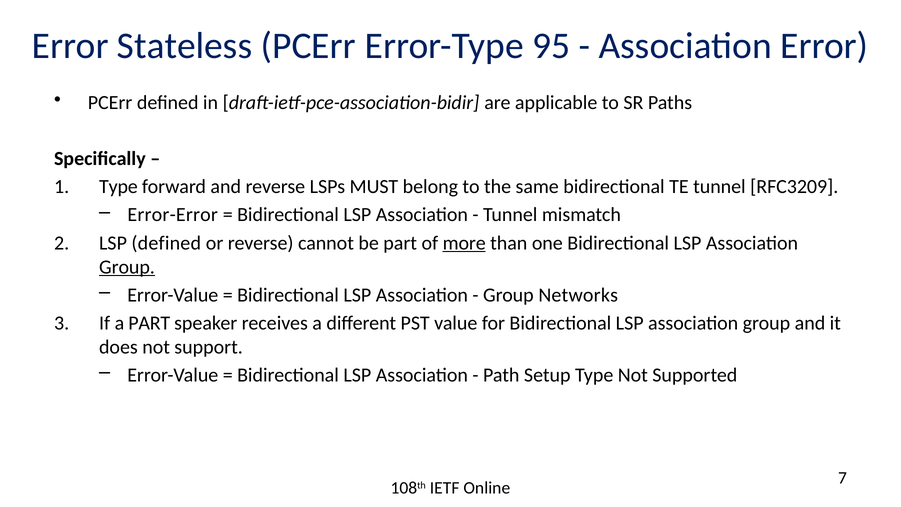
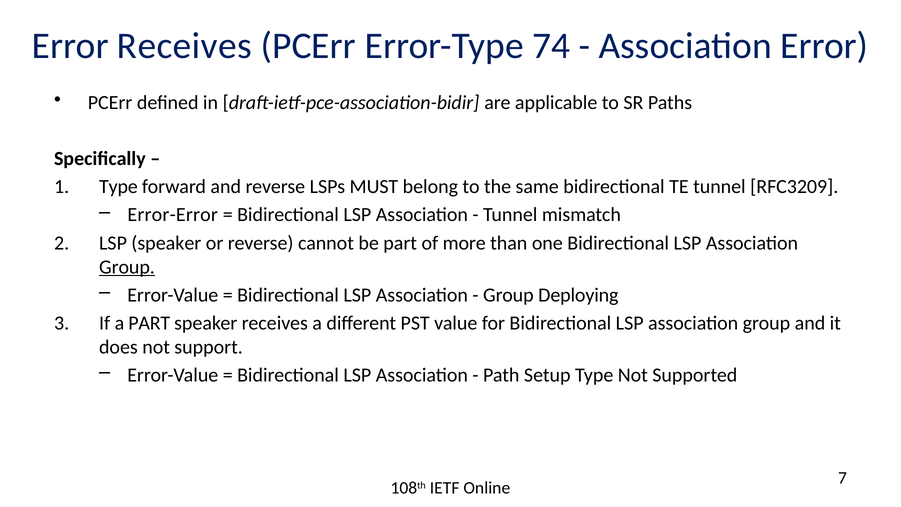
Error Stateless: Stateless -> Receives
95: 95 -> 74
LSP defined: defined -> speaker
more underline: present -> none
Networks: Networks -> Deploying
